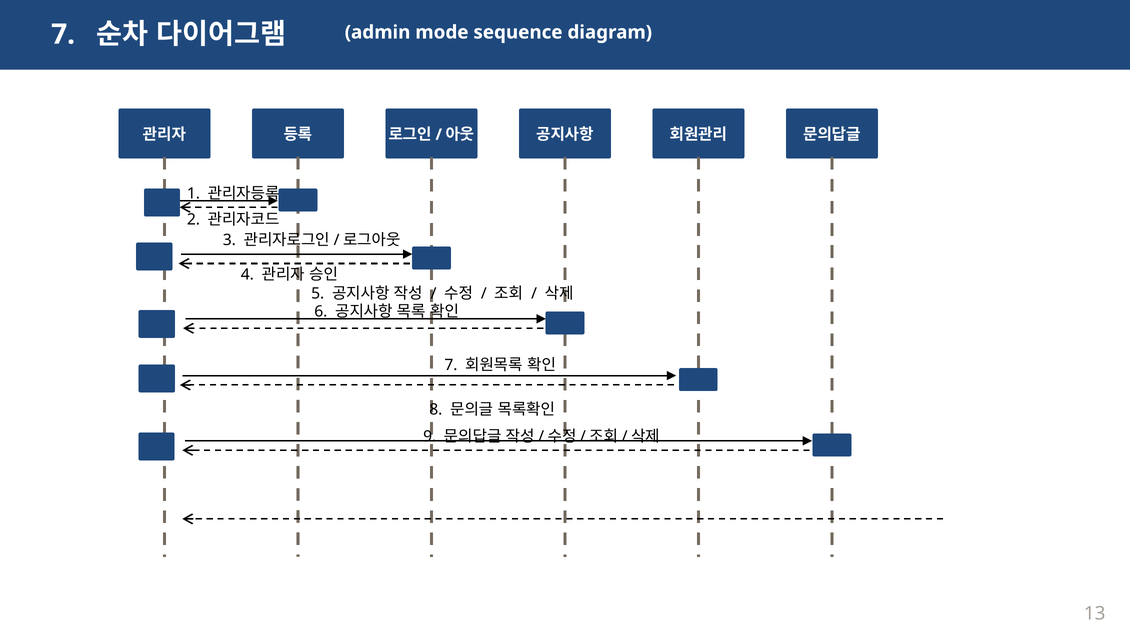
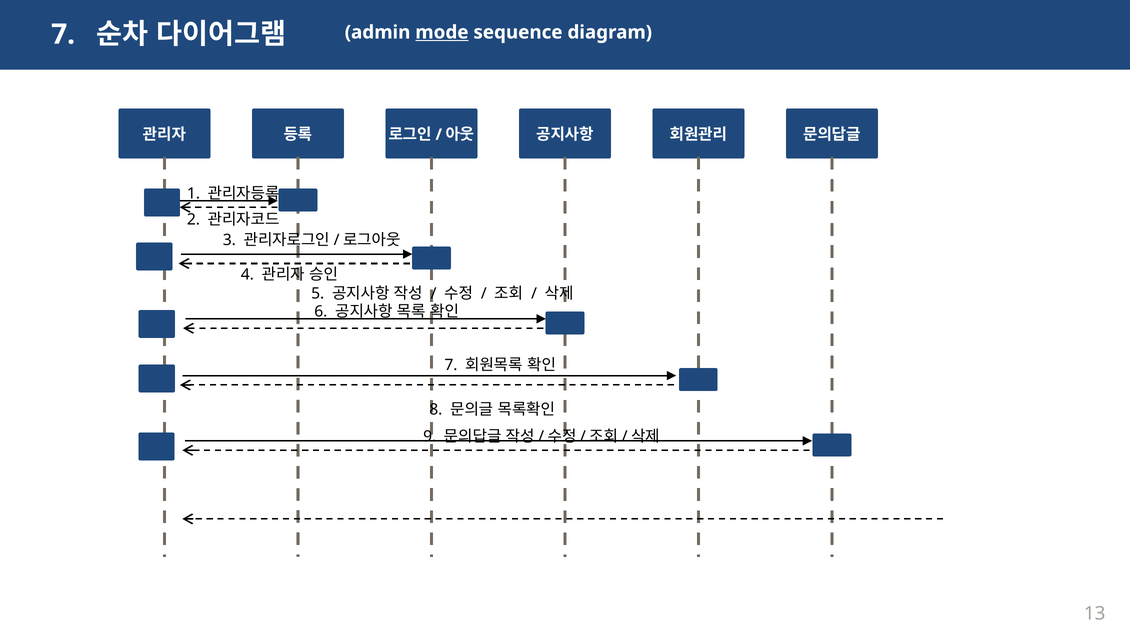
mode underline: none -> present
